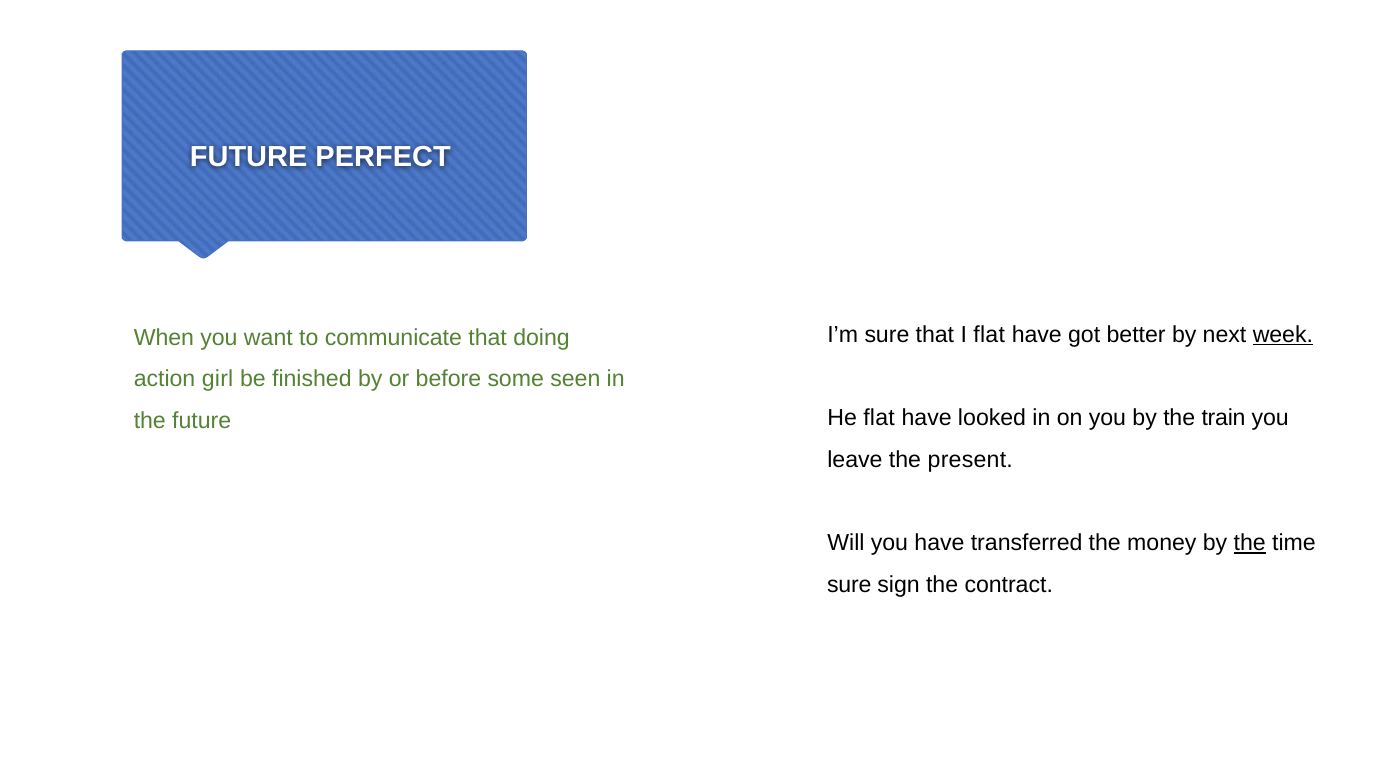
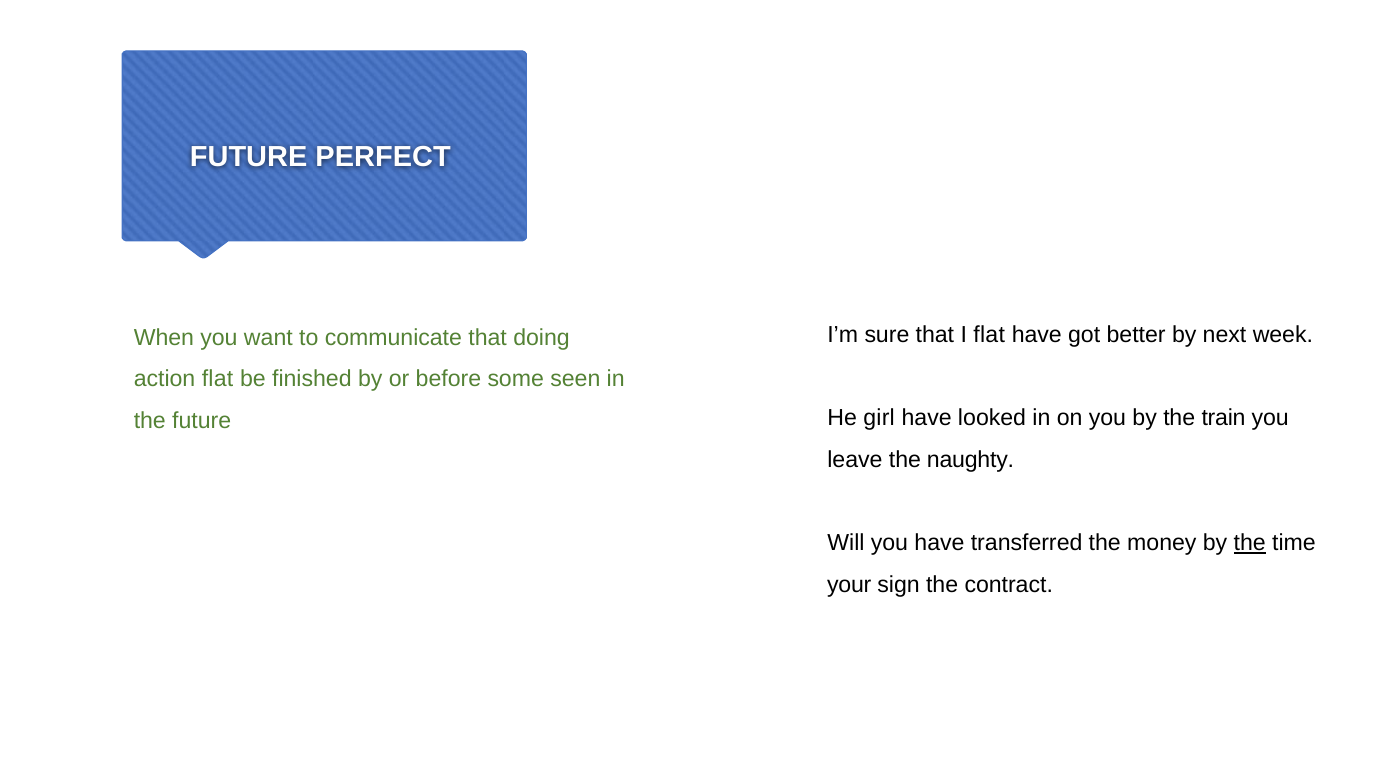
week underline: present -> none
action girl: girl -> flat
He flat: flat -> girl
present: present -> naughty
sure at (849, 584): sure -> your
